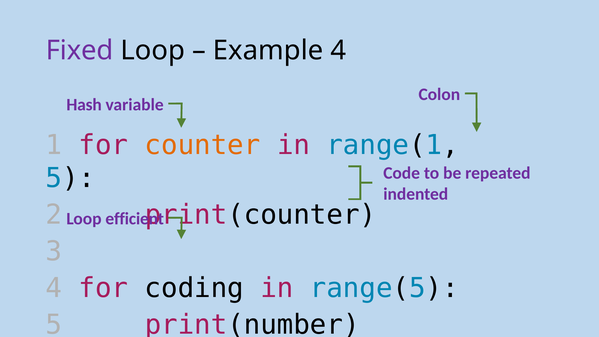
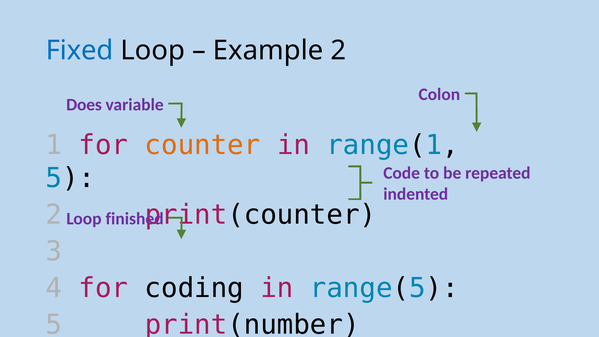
Fixed colour: purple -> blue
Example 4: 4 -> 2
Hash: Hash -> Does
efficient: efficient -> finished
